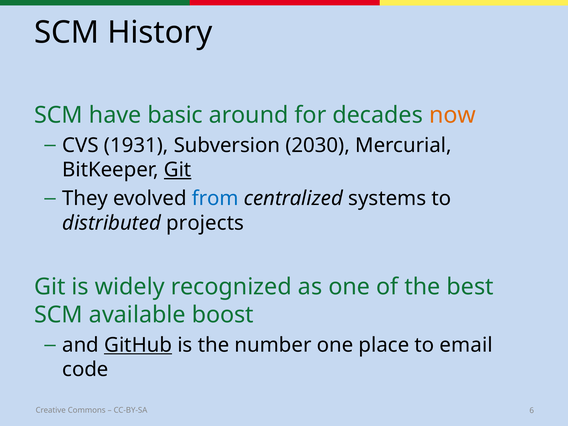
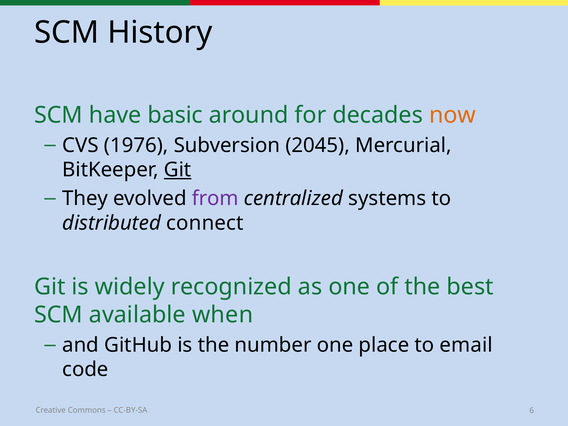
1931: 1931 -> 1976
2030: 2030 -> 2045
from colour: blue -> purple
projects: projects -> connect
boost: boost -> when
GitHub underline: present -> none
